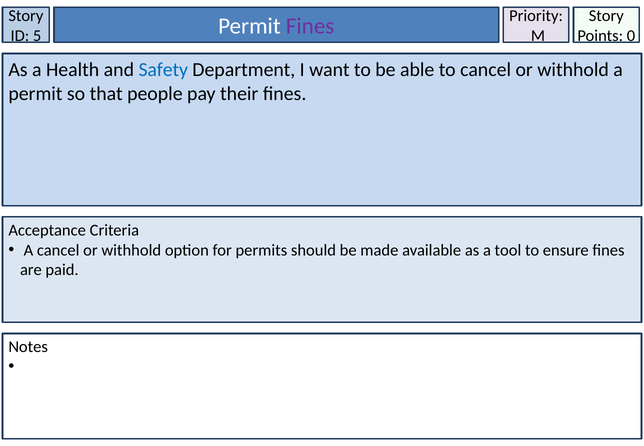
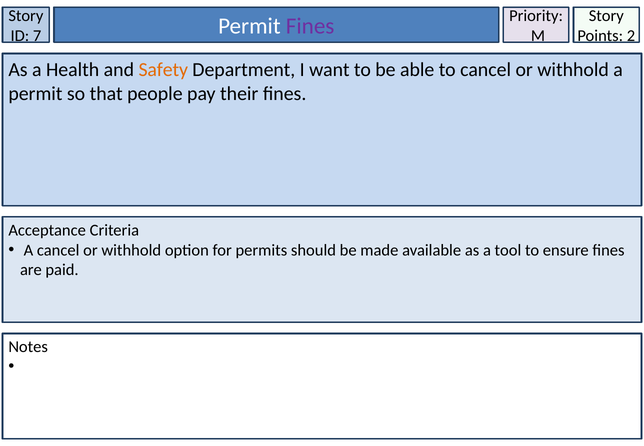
5: 5 -> 7
0: 0 -> 2
Safety colour: blue -> orange
